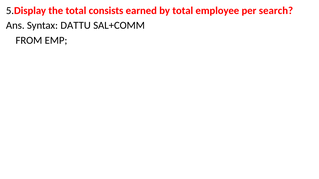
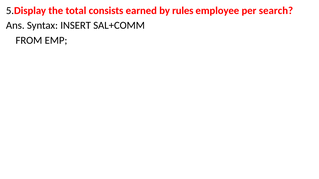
by total: total -> rules
DATTU: DATTU -> INSERT
